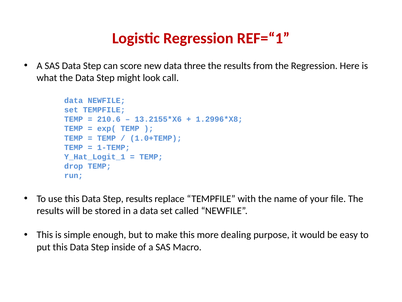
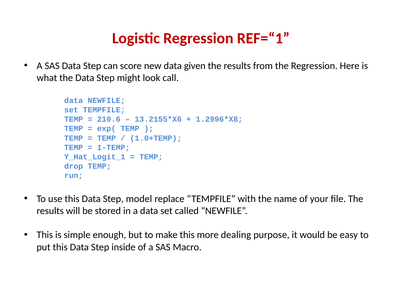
three: three -> given
Step results: results -> model
